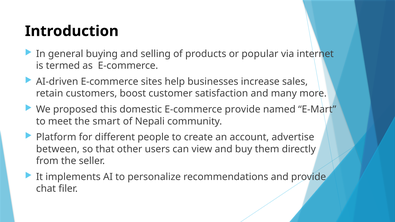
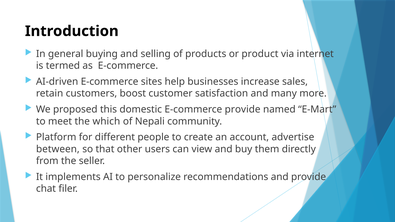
popular: popular -> product
smart: smart -> which
